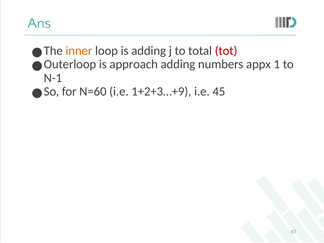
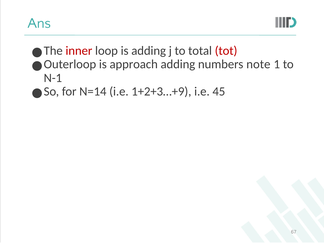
inner colour: orange -> red
appx: appx -> note
N=60: N=60 -> N=14
